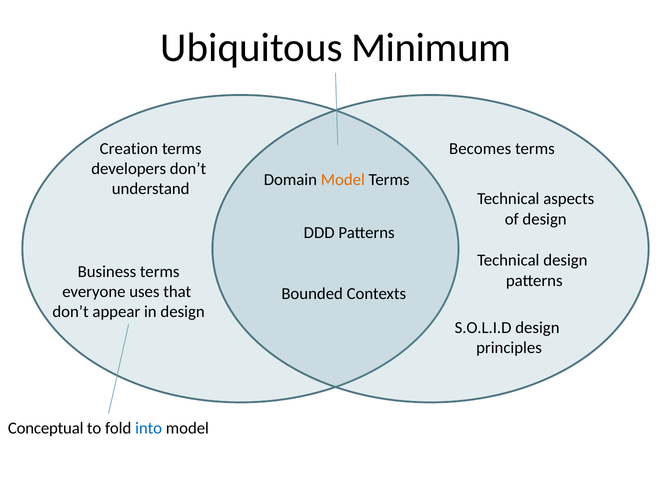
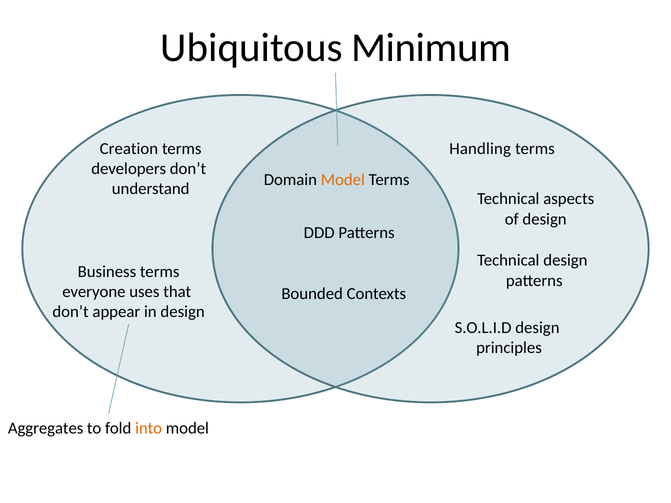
Becomes: Becomes -> Handling
Conceptual: Conceptual -> Aggregates
into colour: blue -> orange
